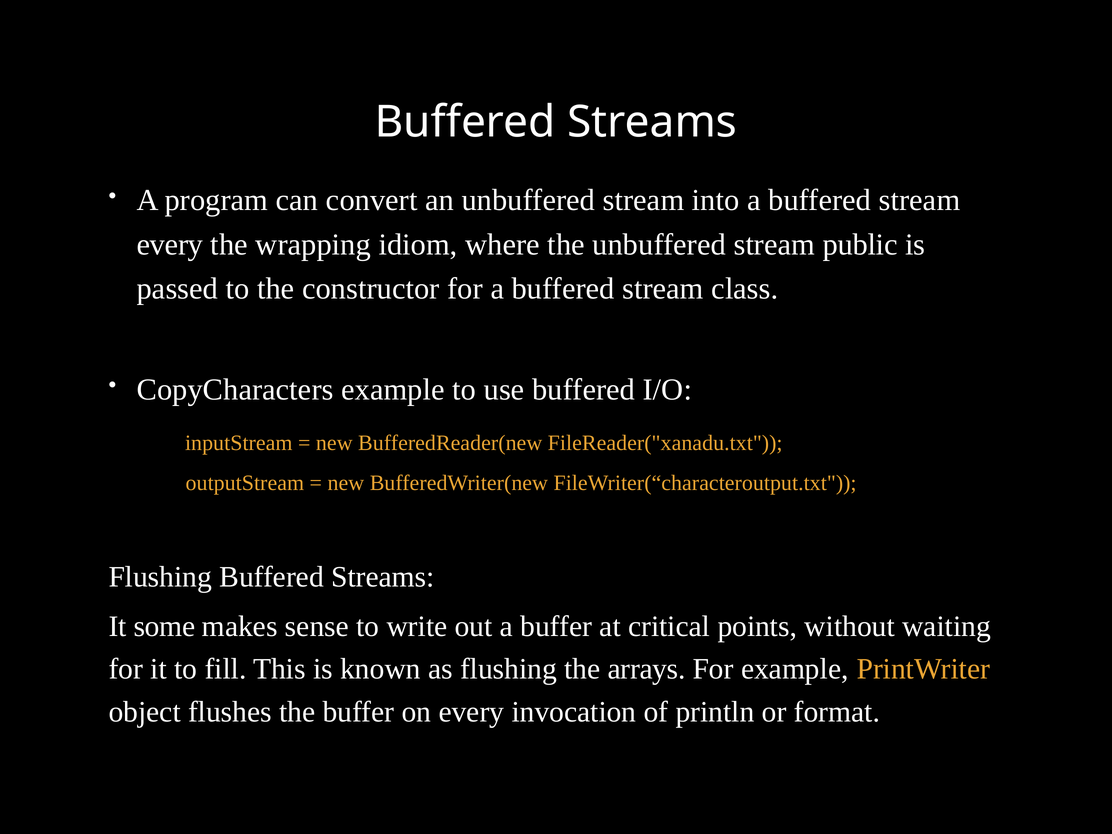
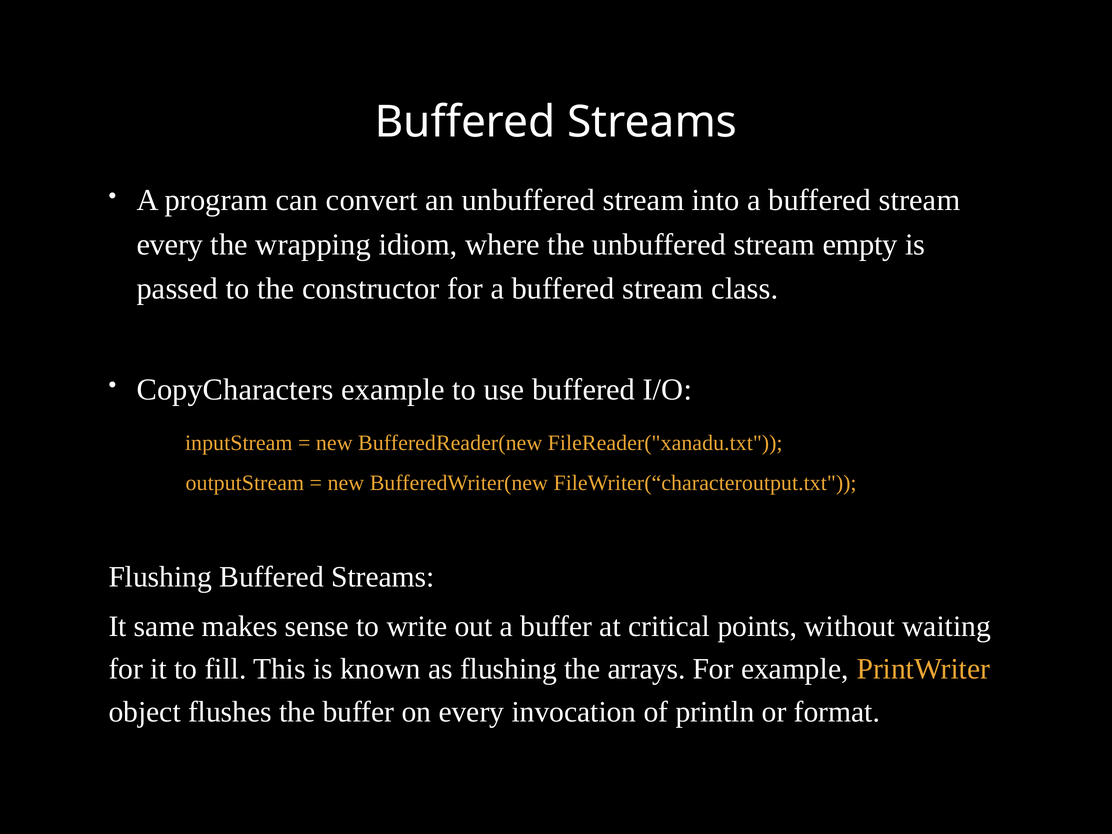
public: public -> empty
some: some -> same
